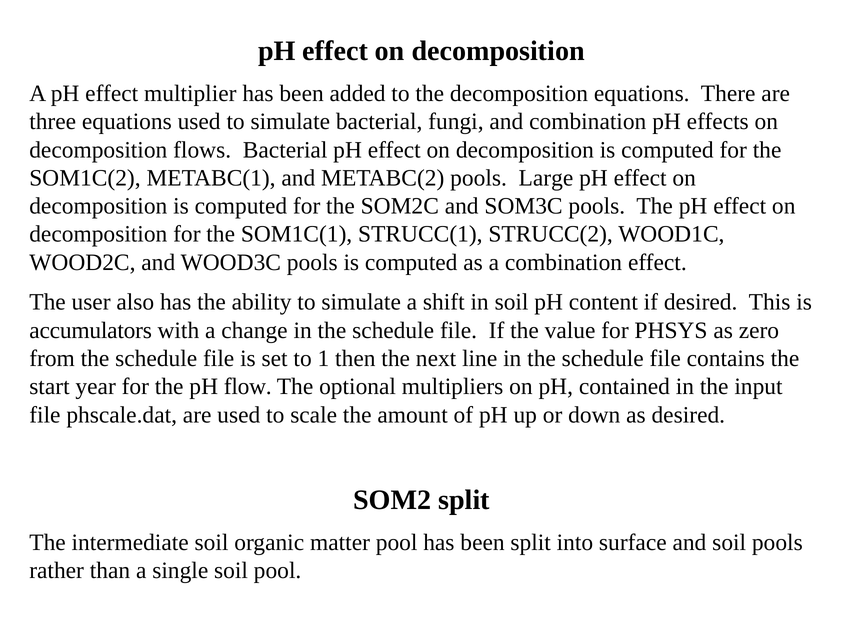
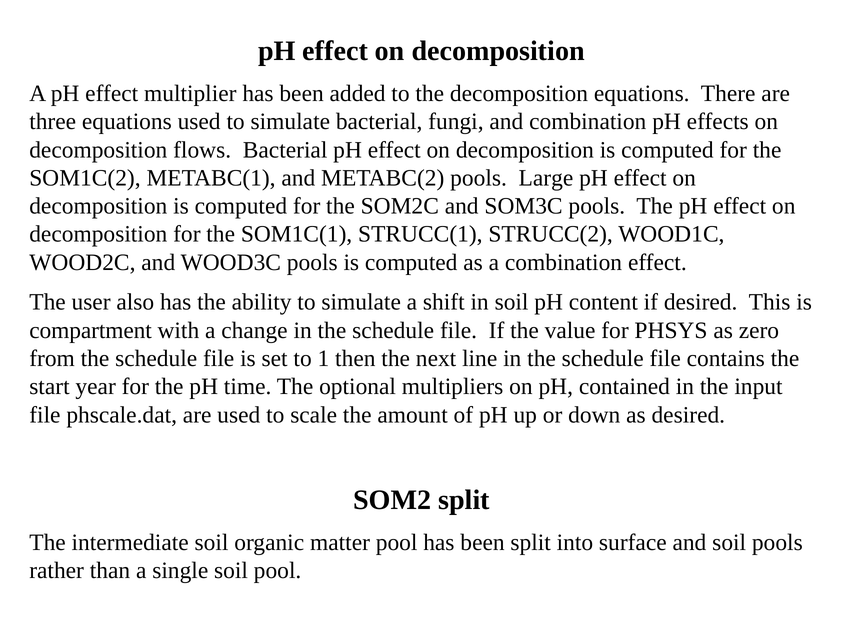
accumulators: accumulators -> compartment
flow: flow -> time
